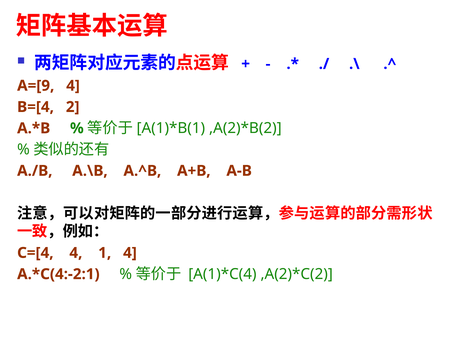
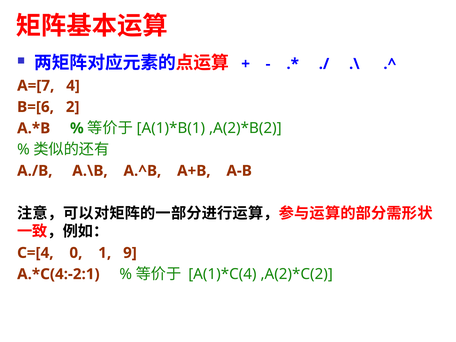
A=[9: A=[9 -> A=[7
B=[4: B=[4 -> B=[6
C=[4 4: 4 -> 0
1 4: 4 -> 9
